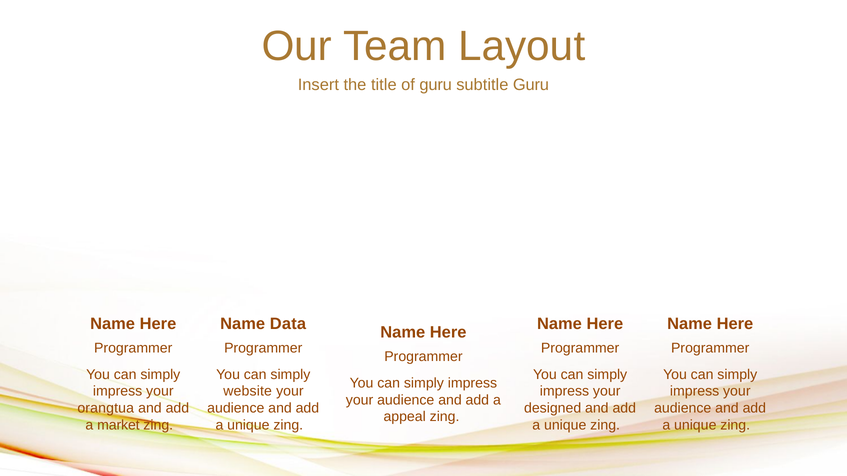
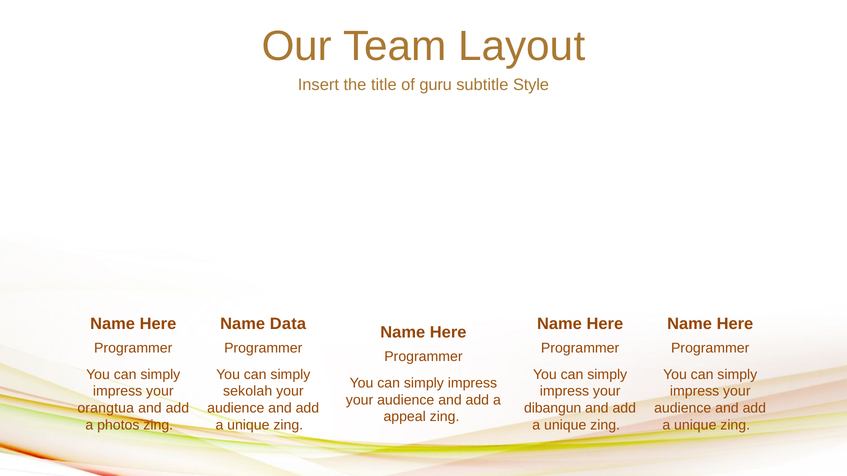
subtitle Guru: Guru -> Style
website: website -> sekolah
designed: designed -> dibangun
market: market -> photos
